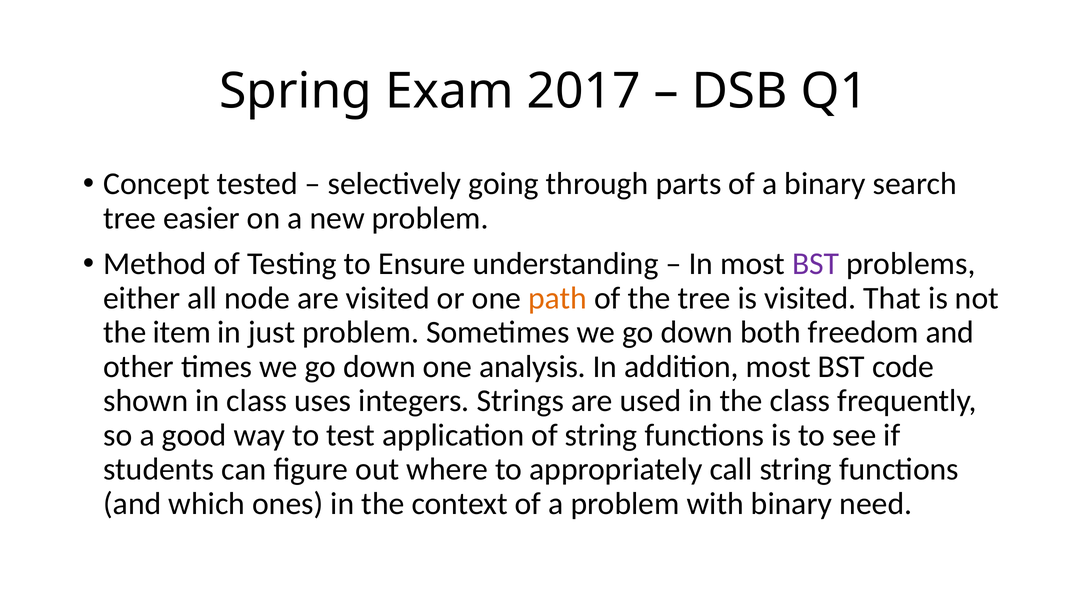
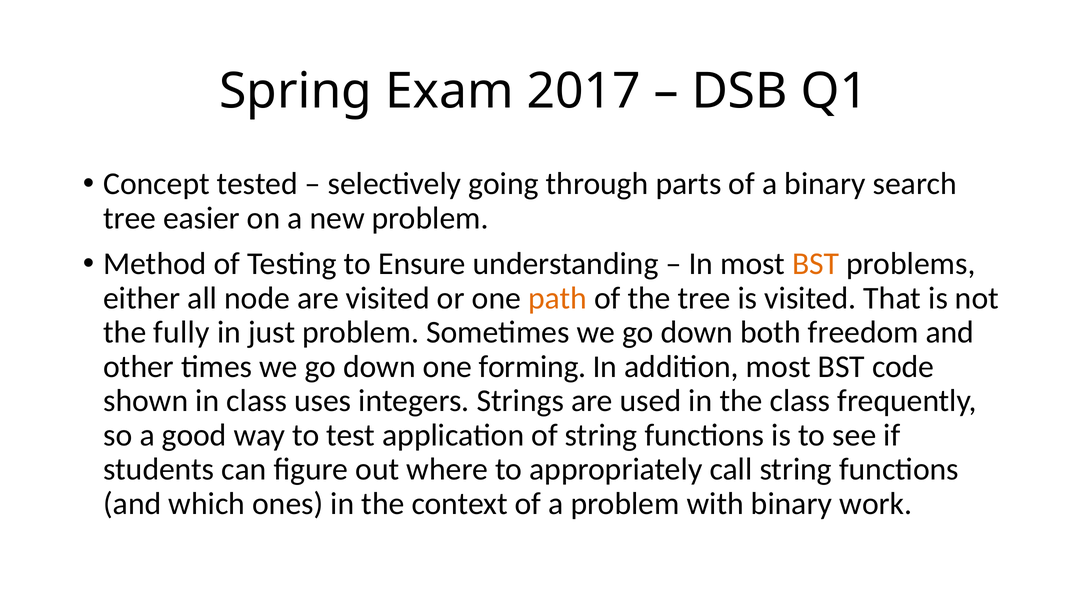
BST at (816, 264) colour: purple -> orange
item: item -> fully
analysis: analysis -> forming
need: need -> work
